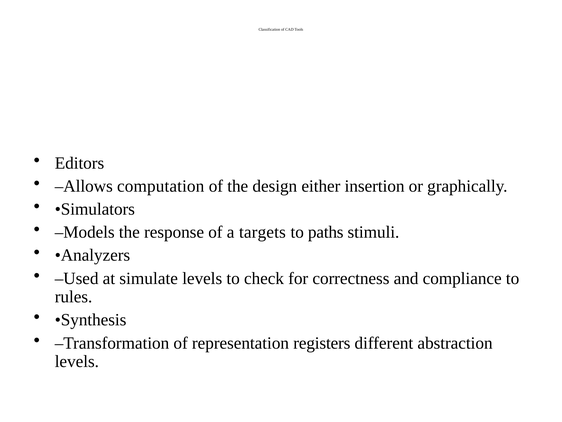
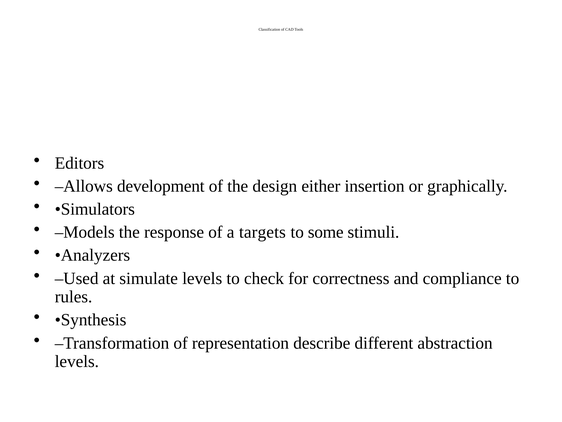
computation: computation -> development
paths: paths -> some
registers: registers -> describe
